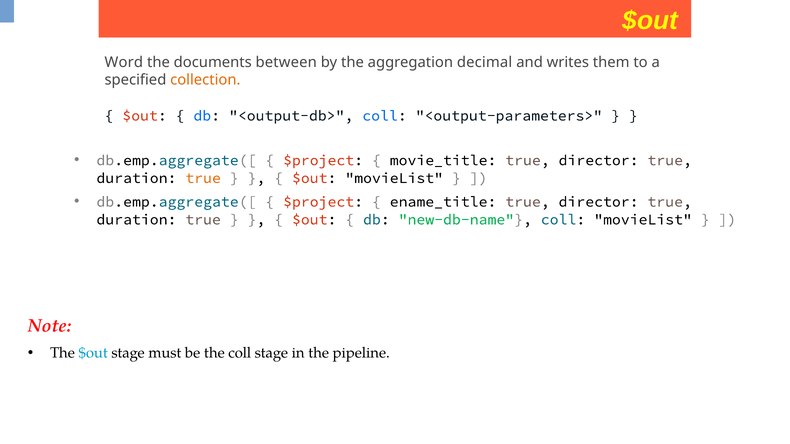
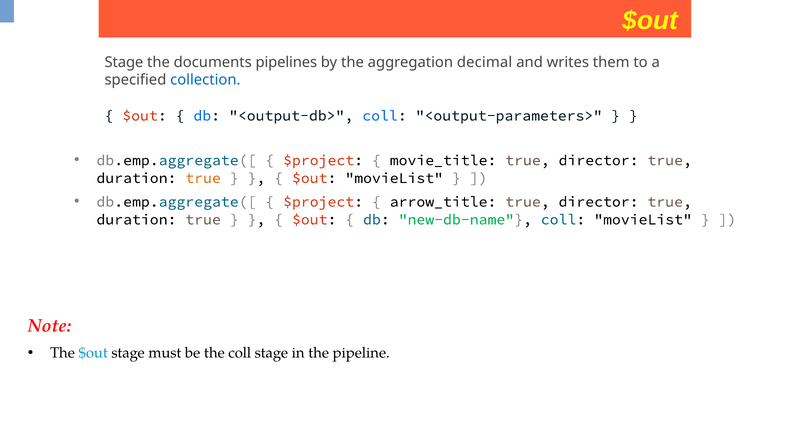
Word at (124, 62): Word -> Stage
between: between -> pipelines
collection colour: orange -> blue
ename_title: ename_title -> arrow_title
